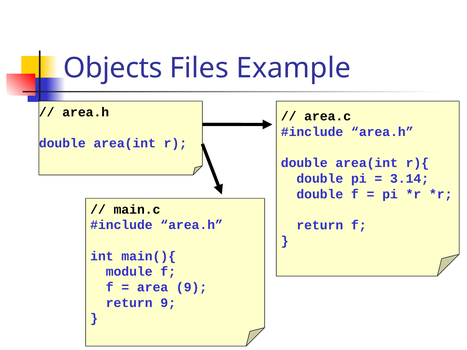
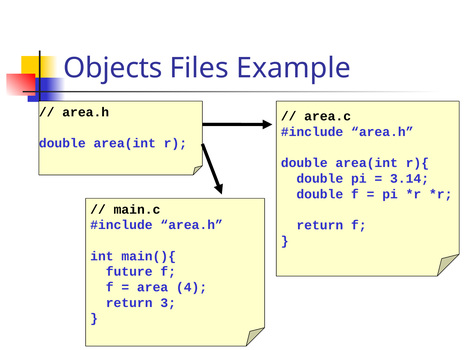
module: module -> future
area 9: 9 -> 4
return 9: 9 -> 3
